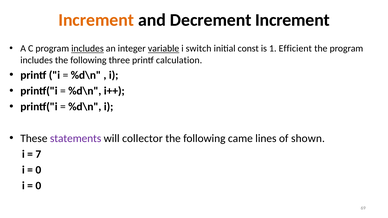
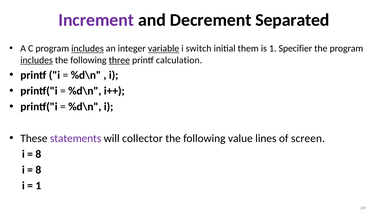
Increment at (96, 20) colour: orange -> purple
Decrement Increment: Increment -> Separated
const: const -> them
Efficient: Efficient -> Specifier
includes at (37, 60) underline: none -> present
three underline: none -> present
came: came -> value
shown: shown -> screen
7 at (38, 154): 7 -> 8
0 at (38, 170): 0 -> 8
0 at (38, 186): 0 -> 1
